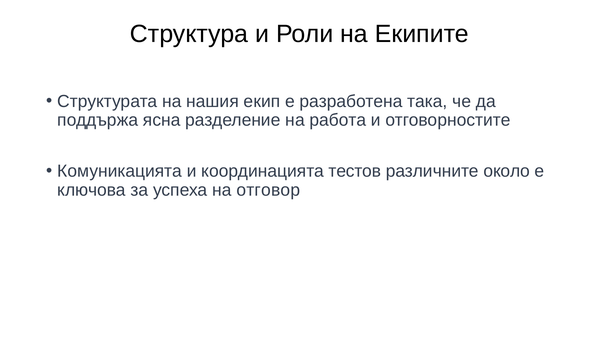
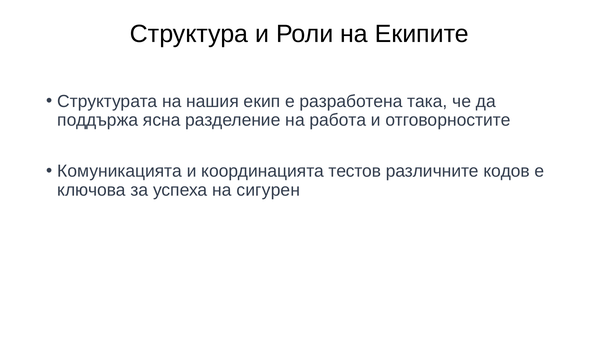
около: около -> кодов
отговор: отговор -> сигурен
